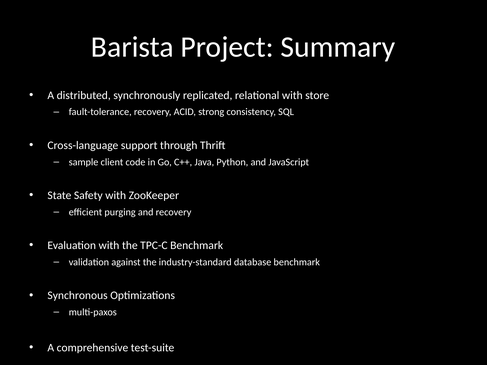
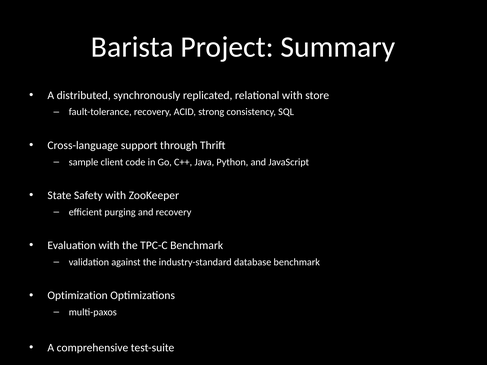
Synchronous: Synchronous -> Optimization
